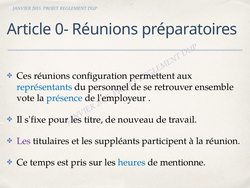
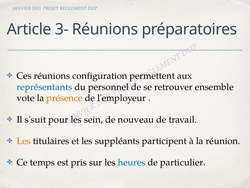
0-: 0- -> 3-
présence colour: blue -> orange
s'fixe: s'fixe -> s'suit
titre: titre -> sein
Les at (24, 141) colour: purple -> orange
mentionne: mentionne -> particulier
